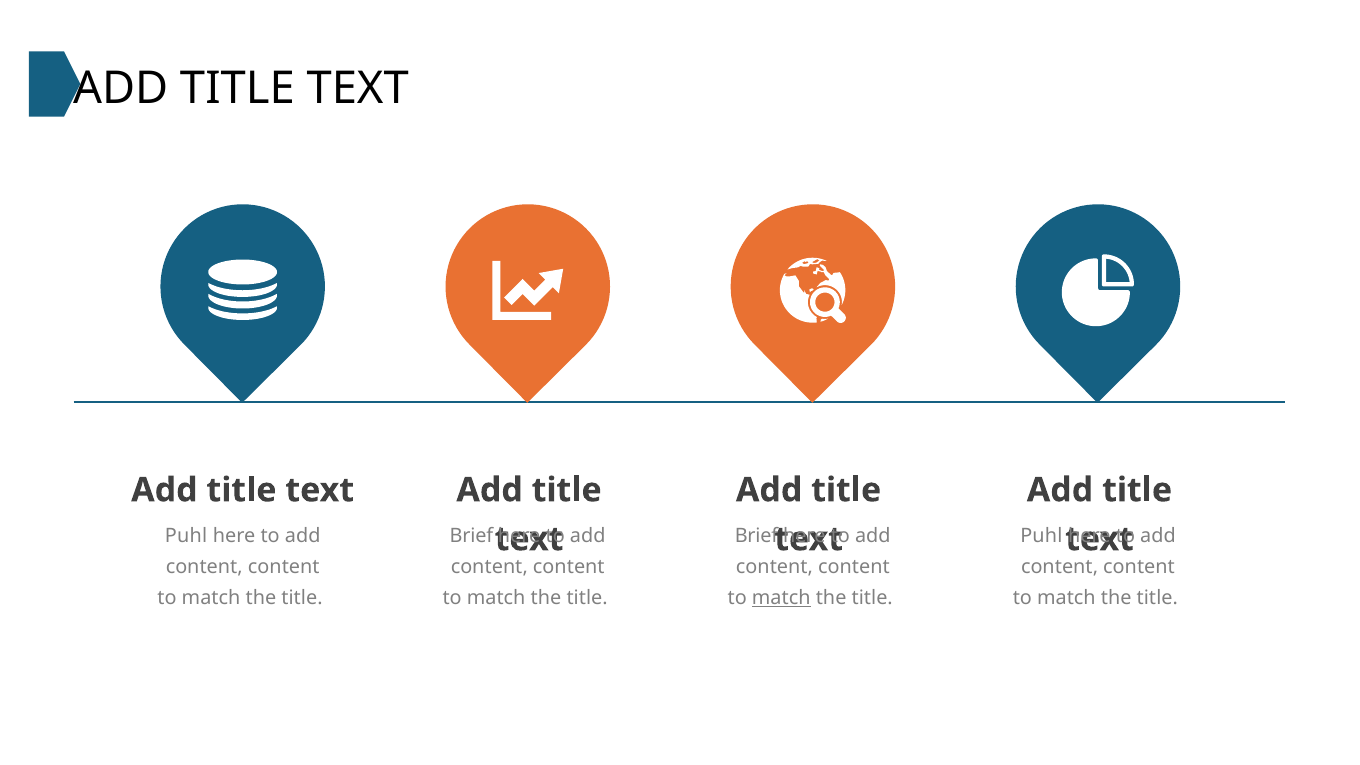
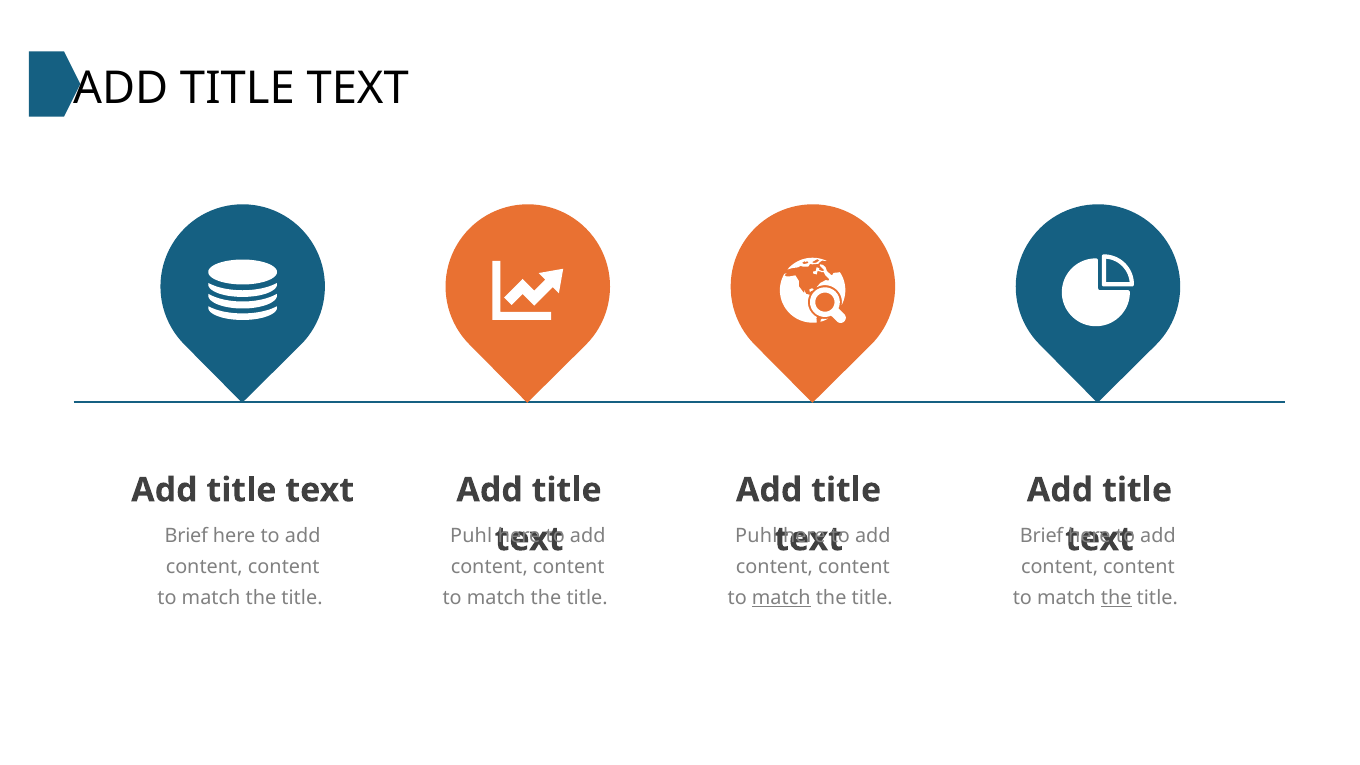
Puhl at (186, 536): Puhl -> Brief
Brief at (471, 536): Brief -> Puhl
Brief at (756, 536): Brief -> Puhl
Puhl at (1041, 536): Puhl -> Brief
the at (1116, 598) underline: none -> present
